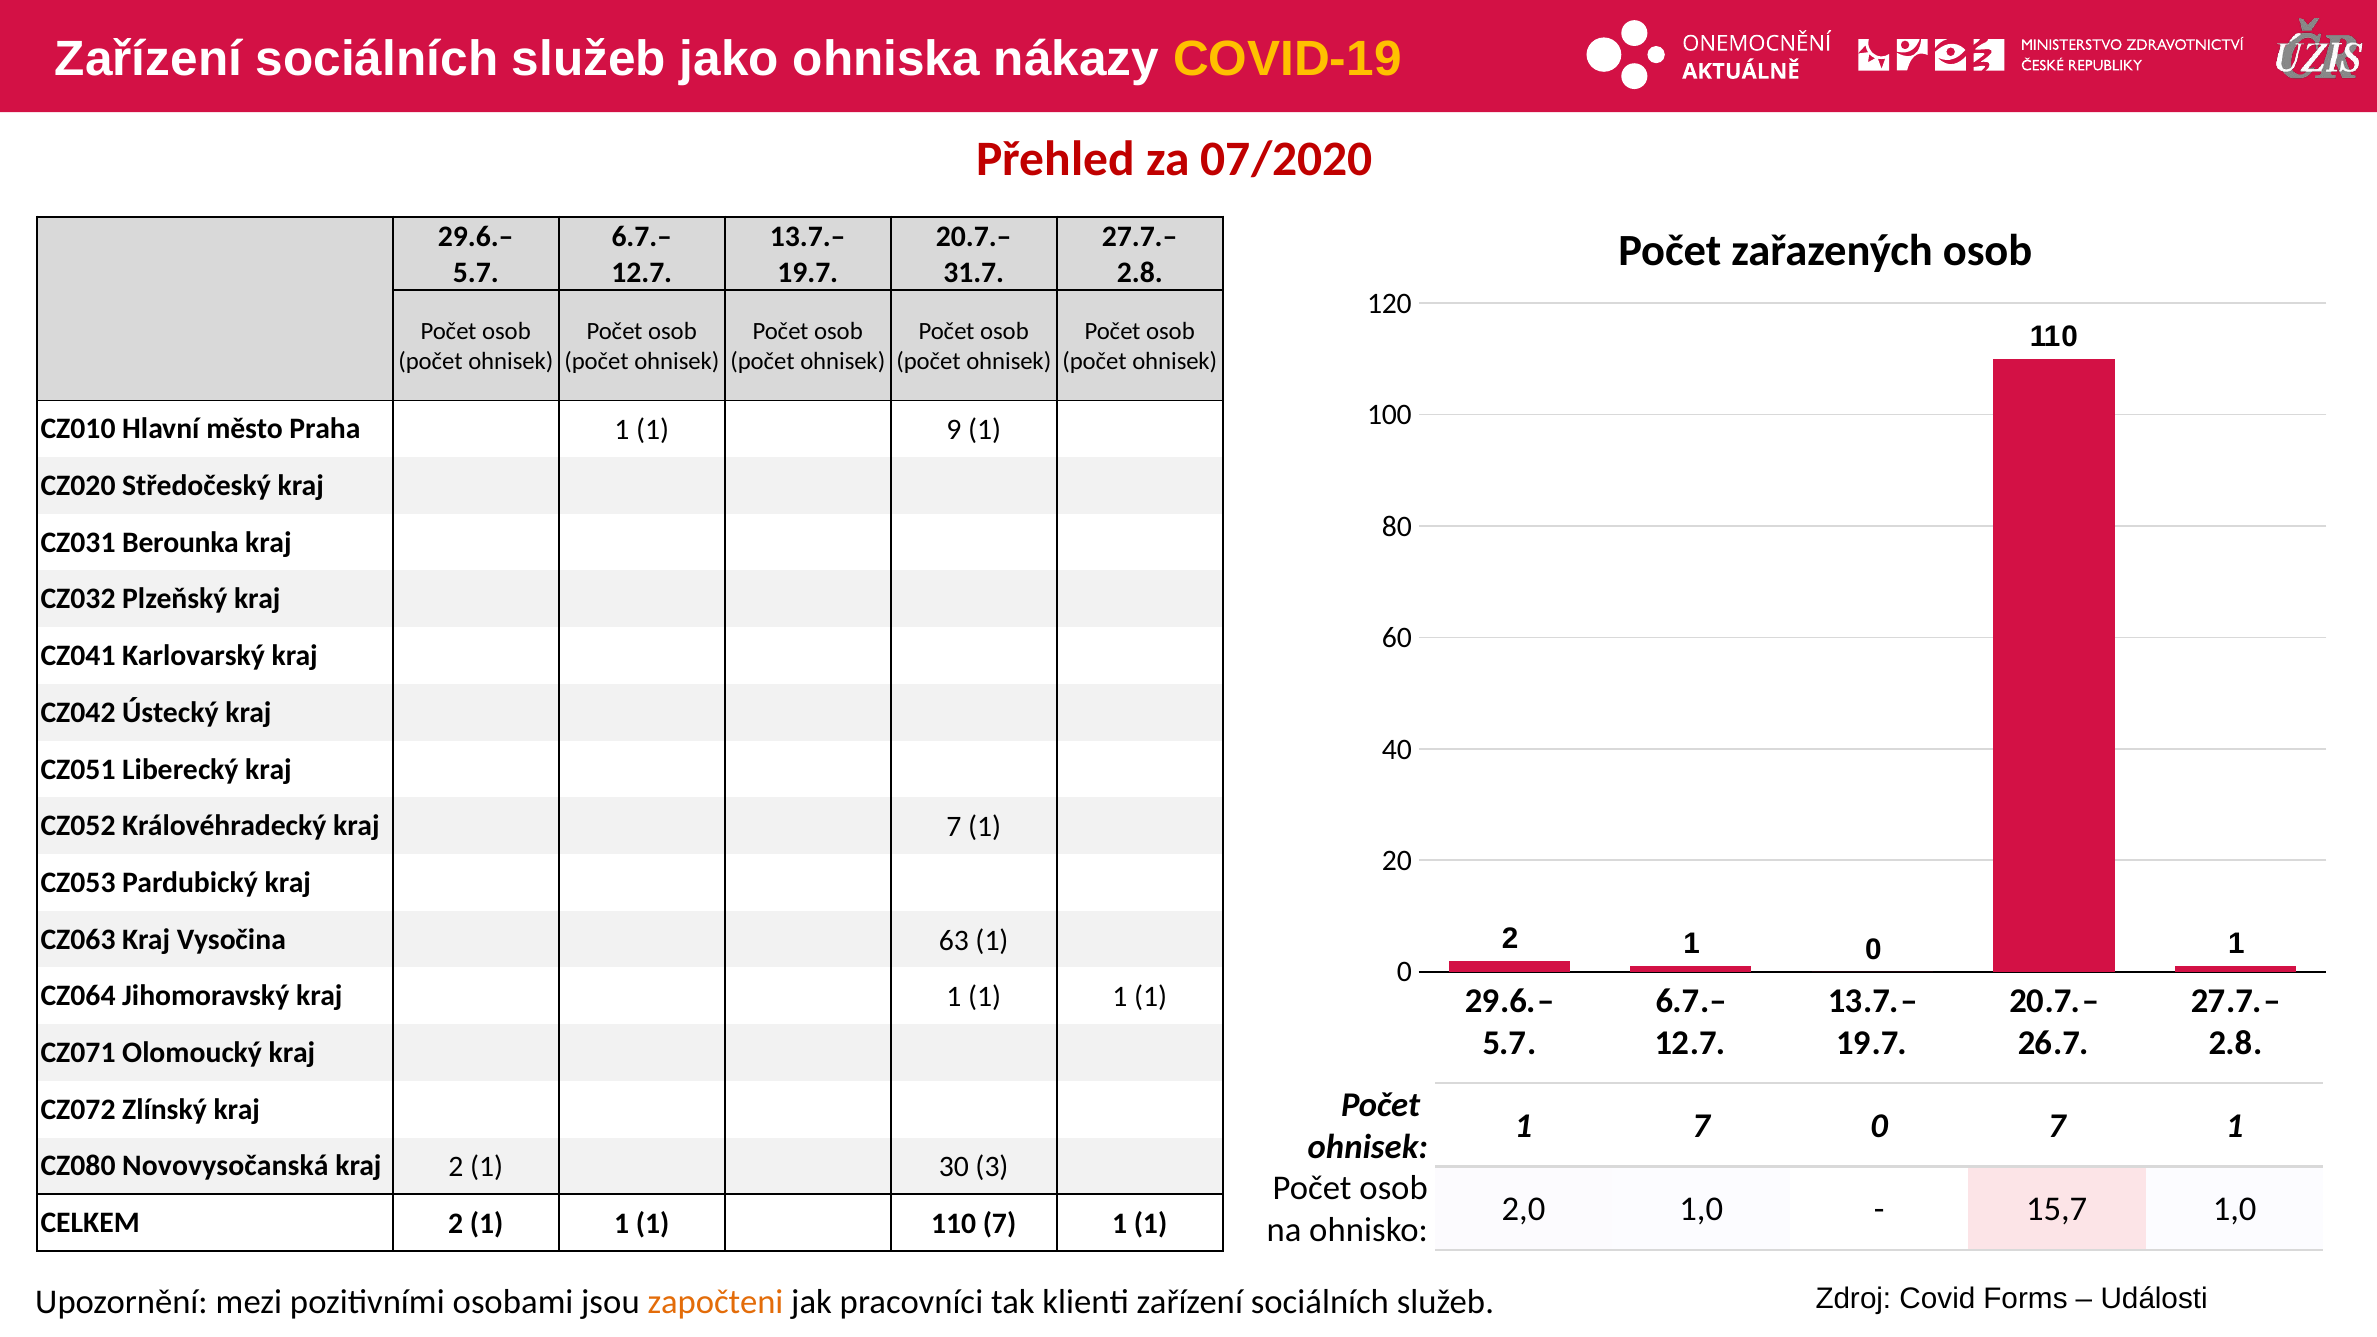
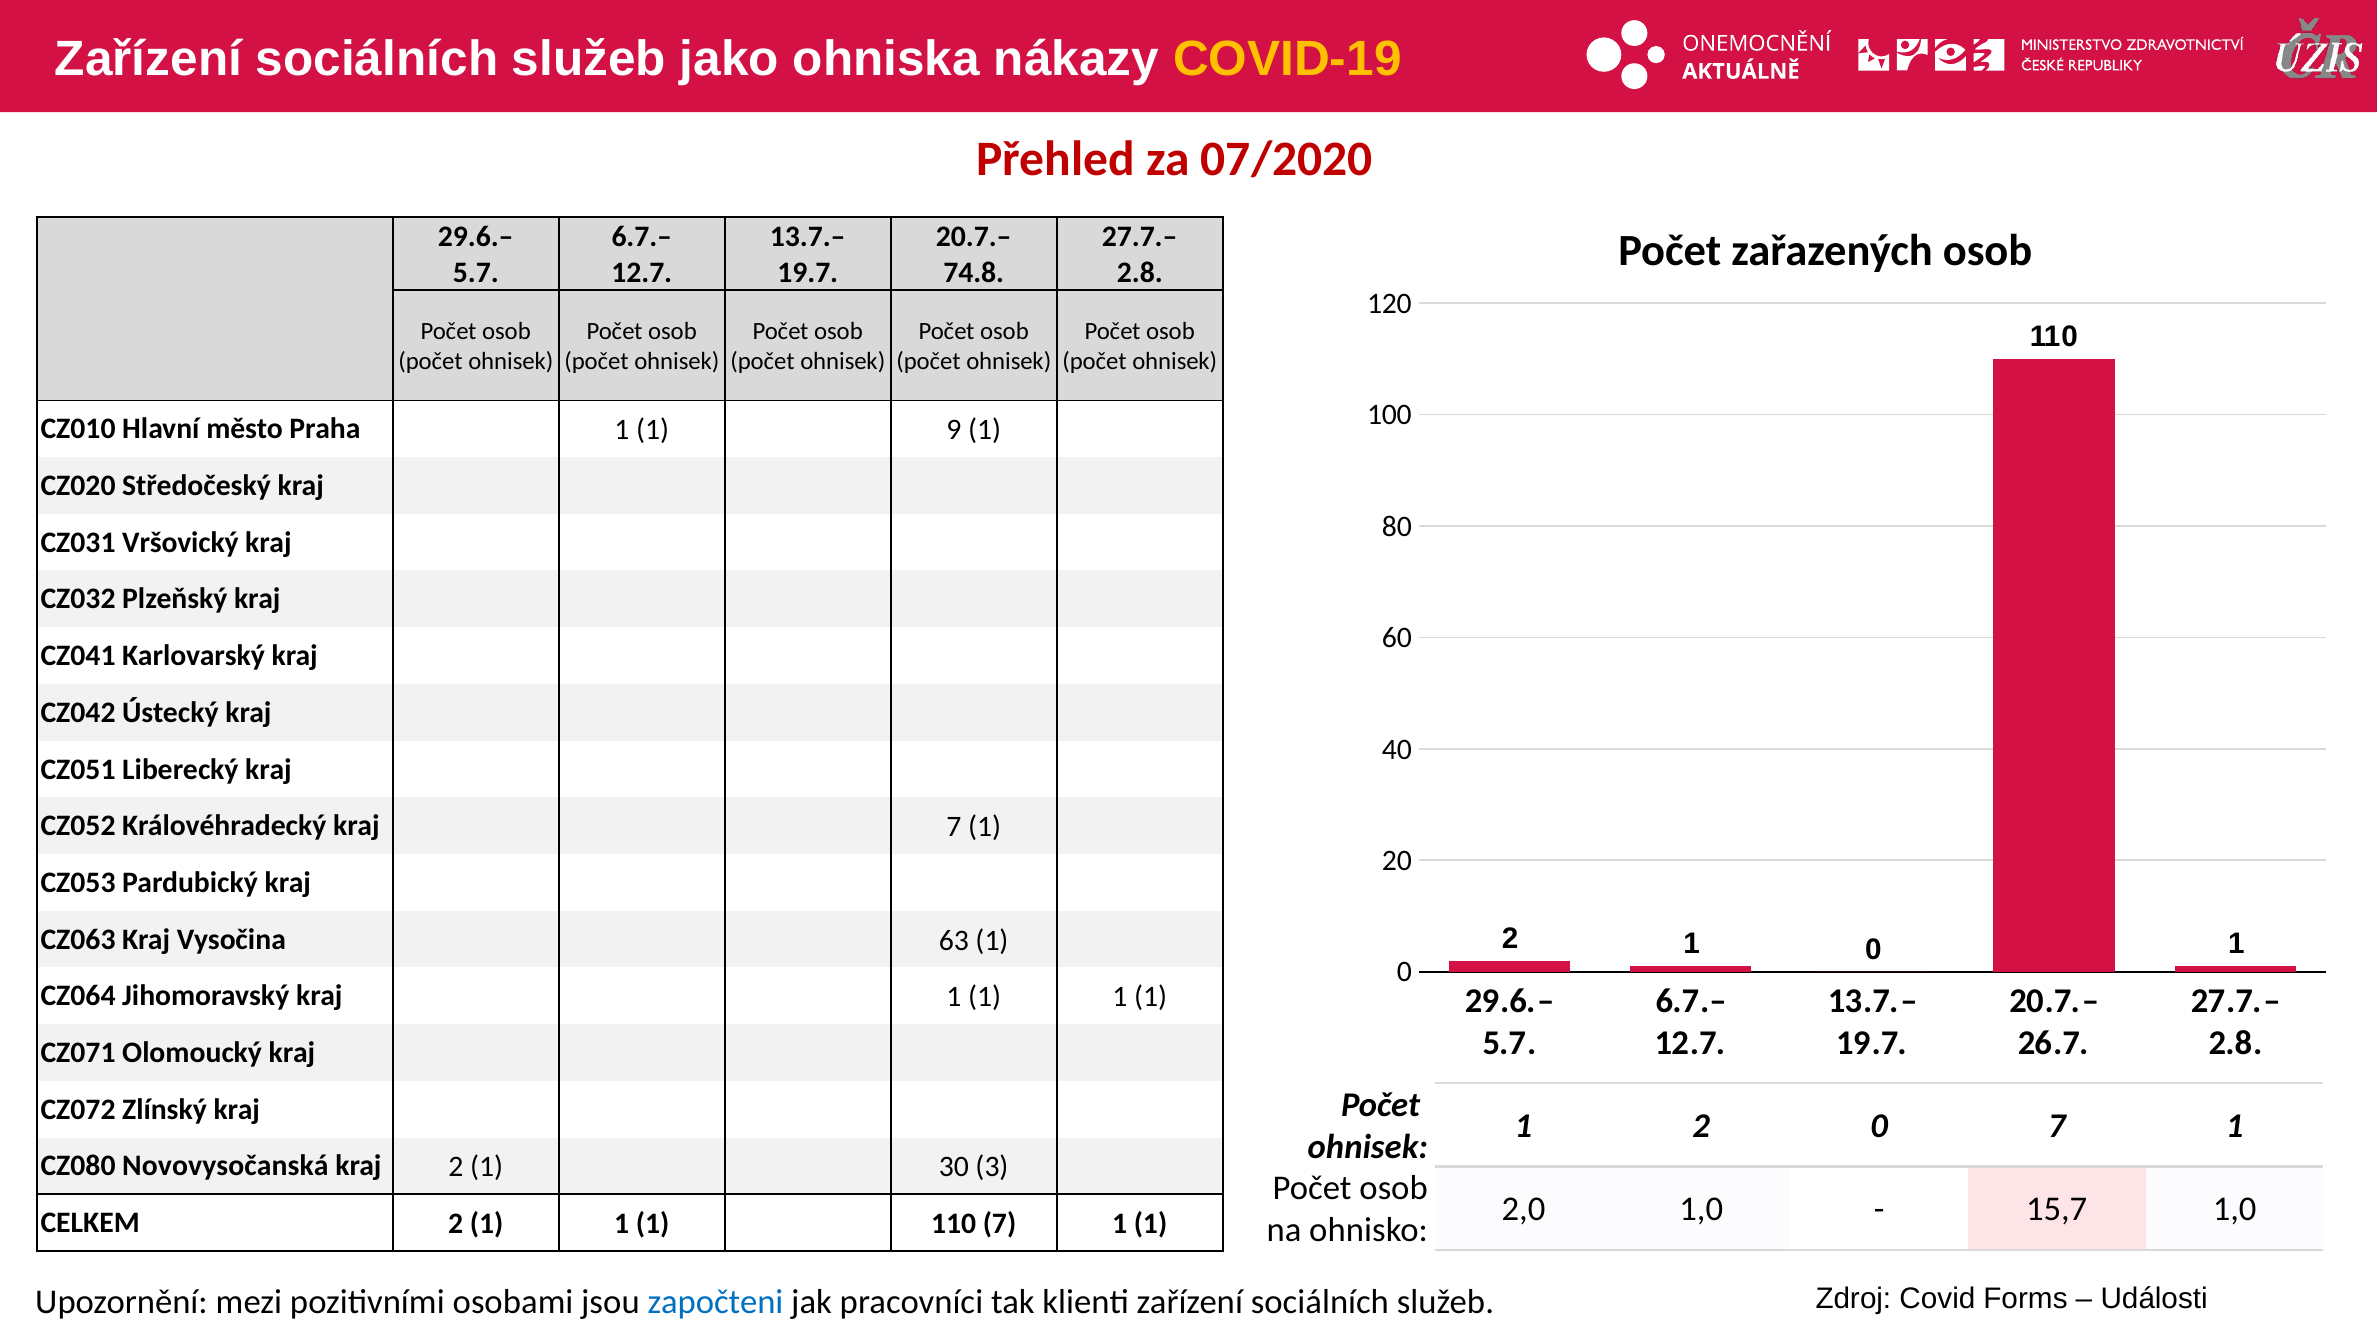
31.7: 31.7 -> 74.8
Berounka: Berounka -> Vršovický
1 7: 7 -> 2
započteni colour: orange -> blue
